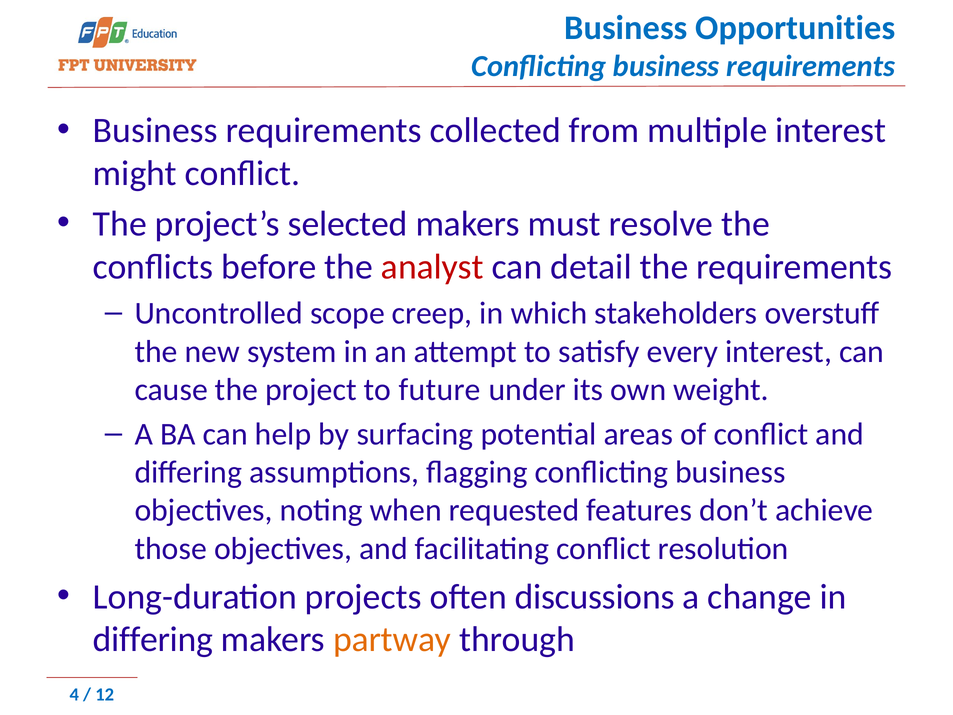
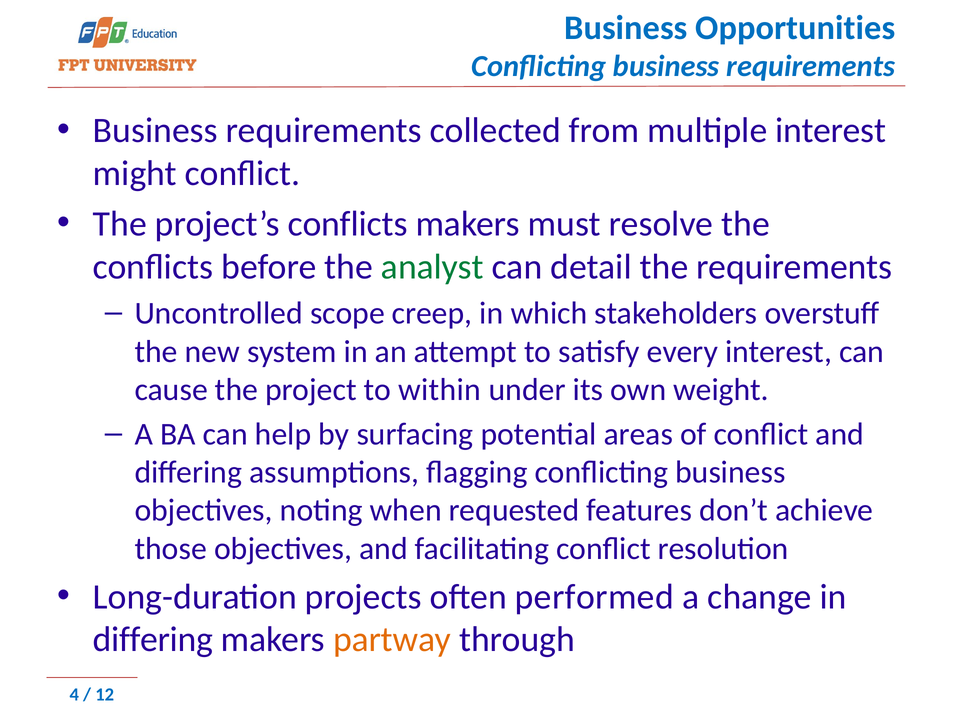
project’s selected: selected -> conflicts
analyst colour: red -> green
future: future -> within
discussions: discussions -> performed
